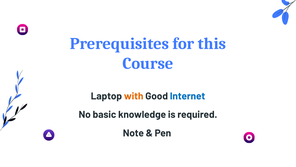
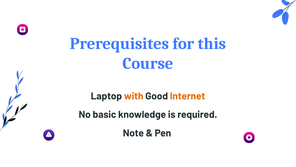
Internet colour: blue -> orange
